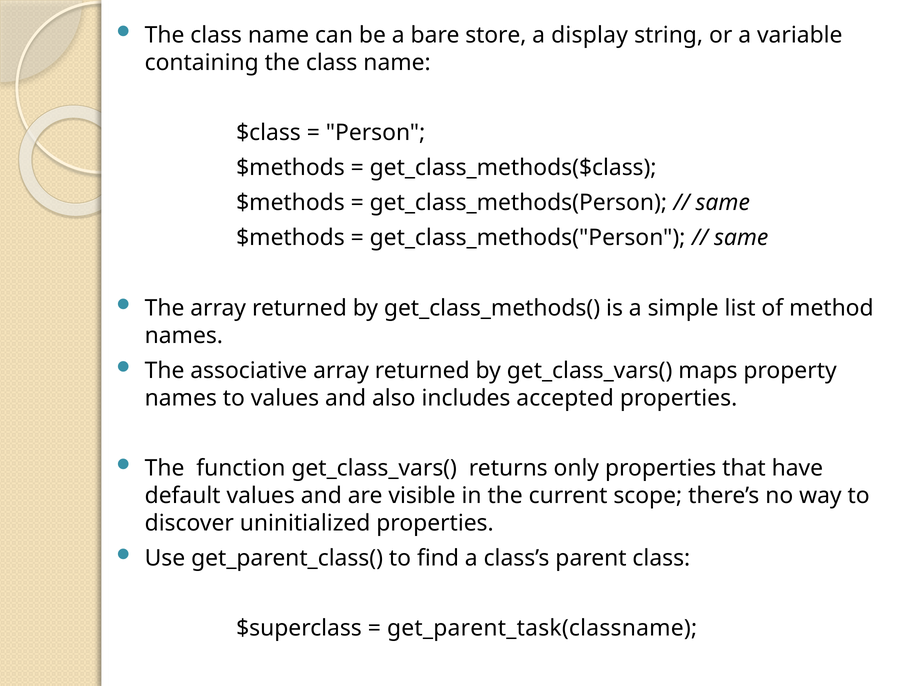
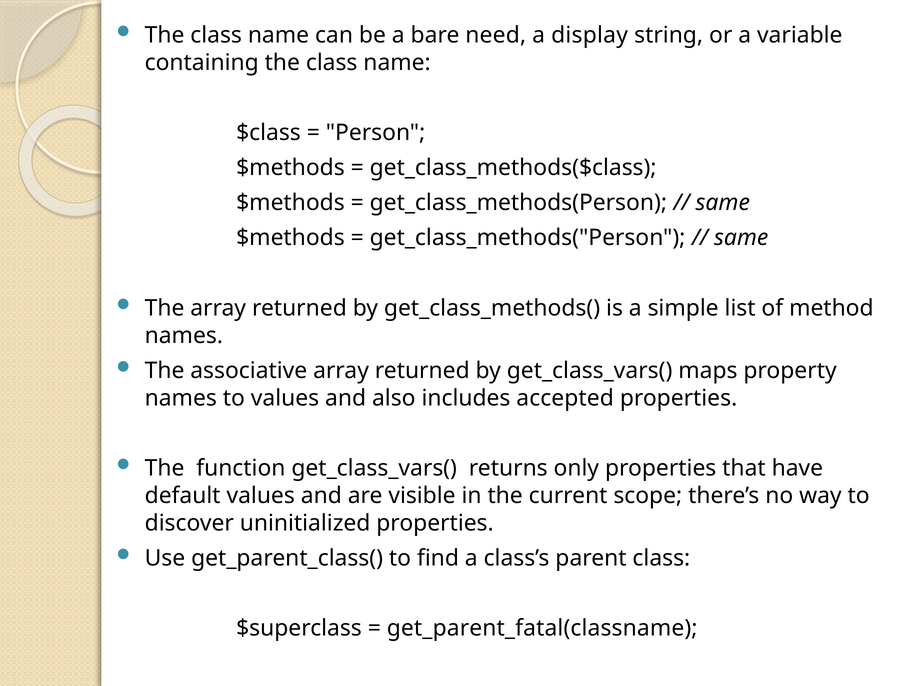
store: store -> need
get_parent_task(classname: get_parent_task(classname -> get_parent_fatal(classname
